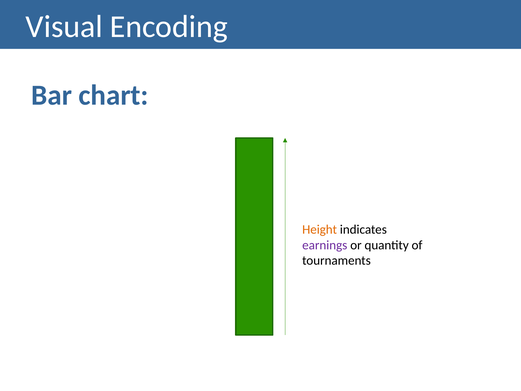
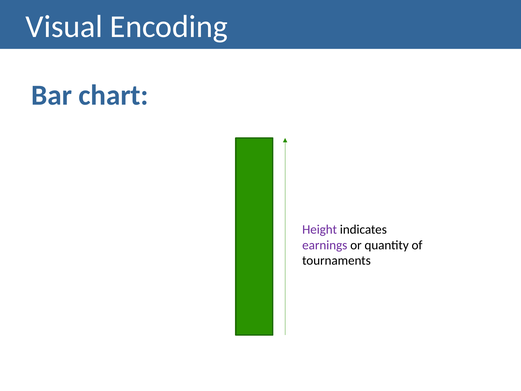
Height colour: orange -> purple
